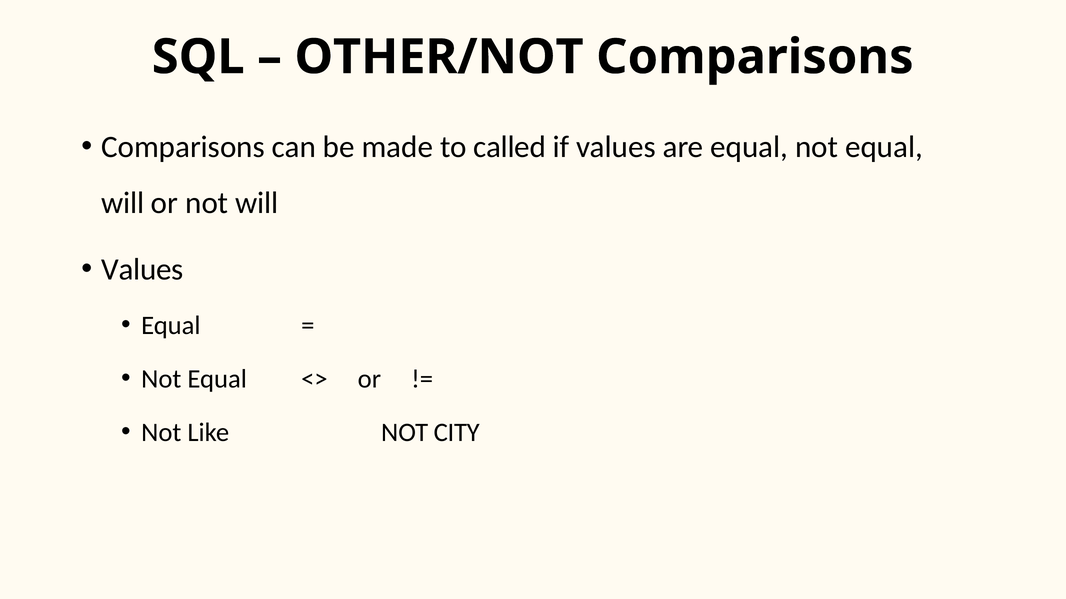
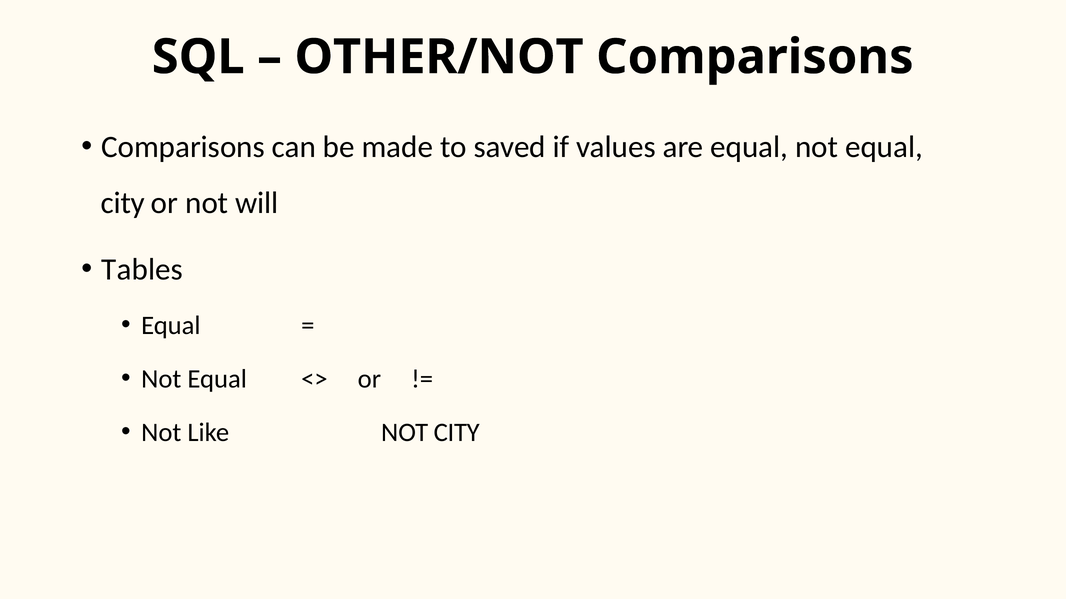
called: called -> saved
will at (123, 203): will -> city
Values at (142, 270): Values -> Tables
